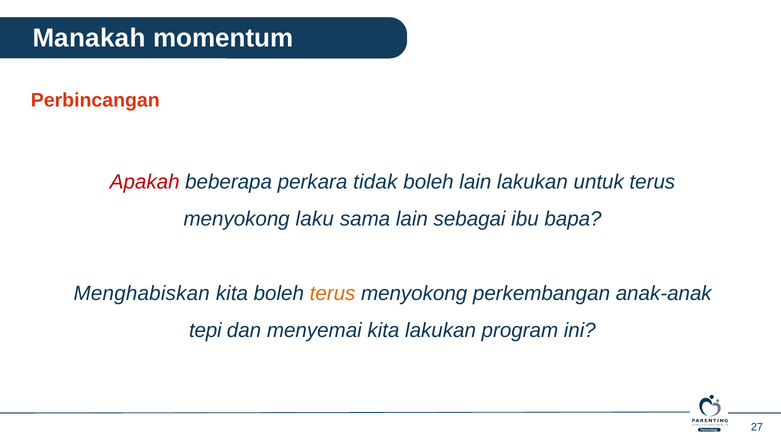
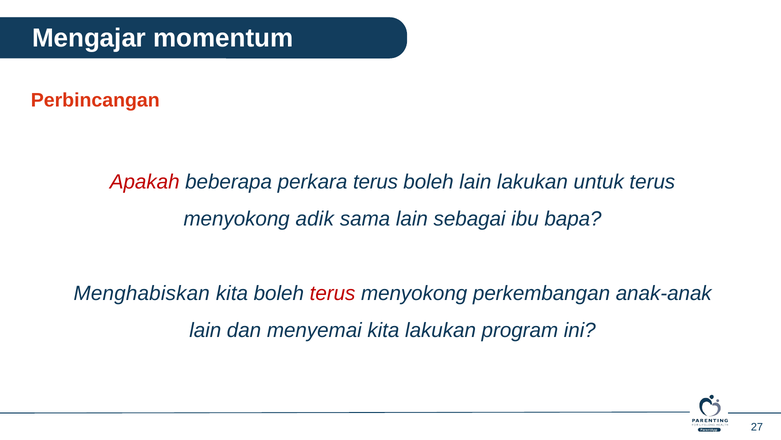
Manakah: Manakah -> Mengajar
perkara tidak: tidak -> terus
laku: laku -> adik
terus at (333, 293) colour: orange -> red
tepi at (205, 330): tepi -> lain
